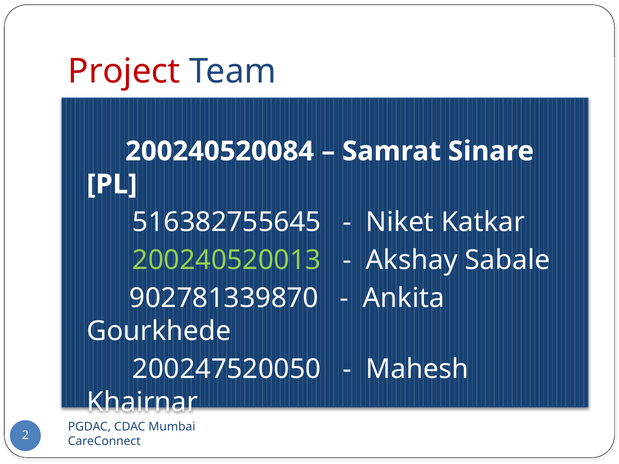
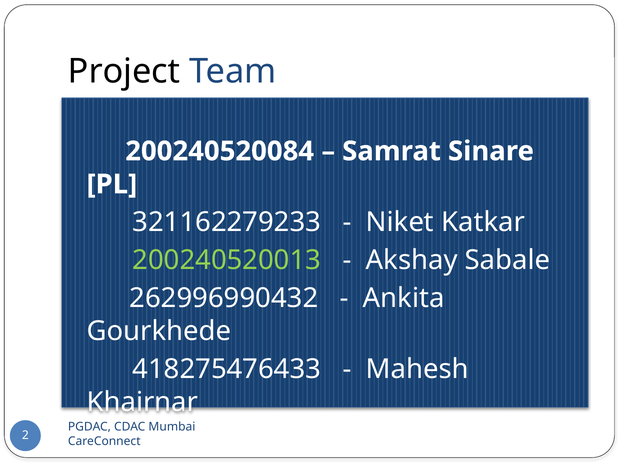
Project colour: red -> black
516382755645: 516382755645 -> 321162279233
902781339870: 902781339870 -> 262996990432
200247520050: 200247520050 -> 418275476433
